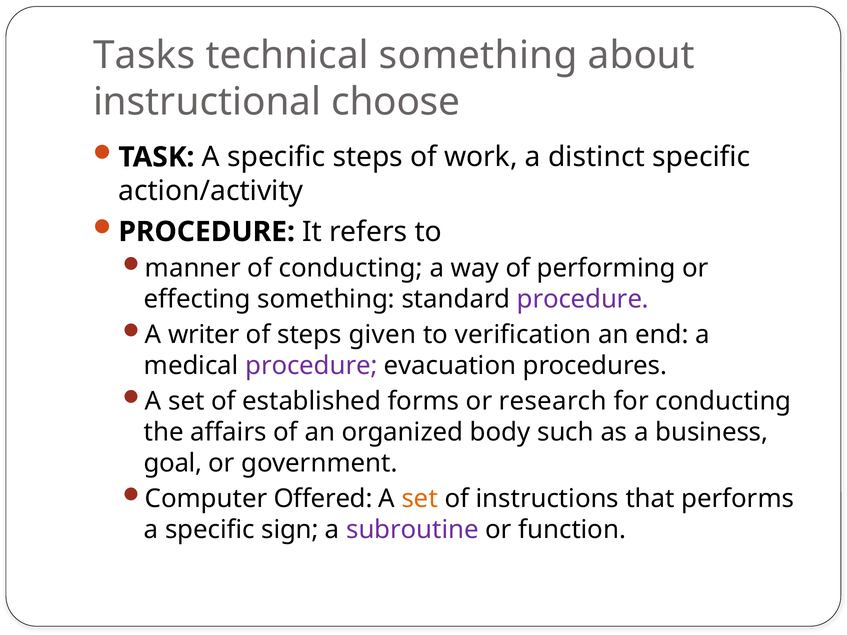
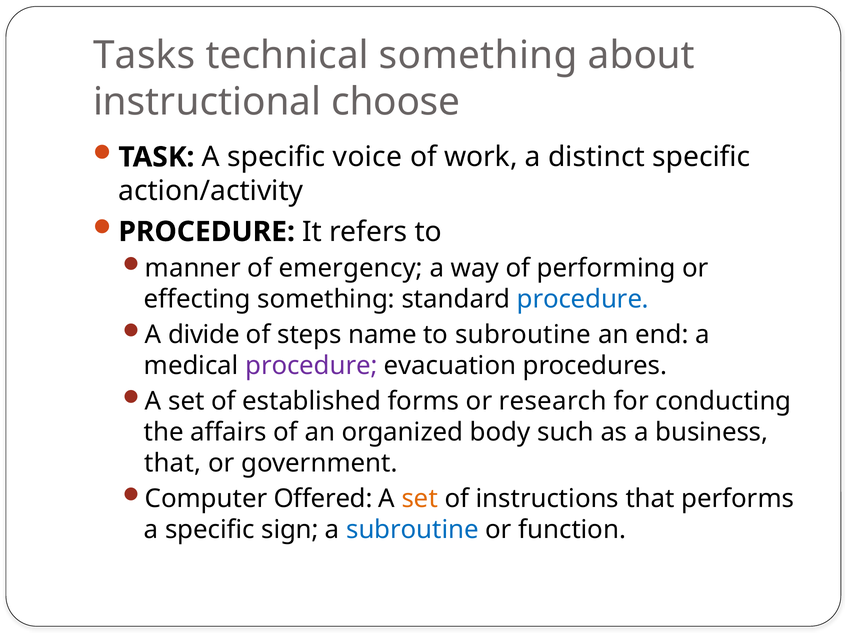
specific steps: steps -> voice
of conducting: conducting -> emergency
procedure at (583, 300) colour: purple -> blue
writer: writer -> divide
given: given -> name
to verification: verification -> subroutine
goal at (173, 463): goal -> that
subroutine at (412, 530) colour: purple -> blue
